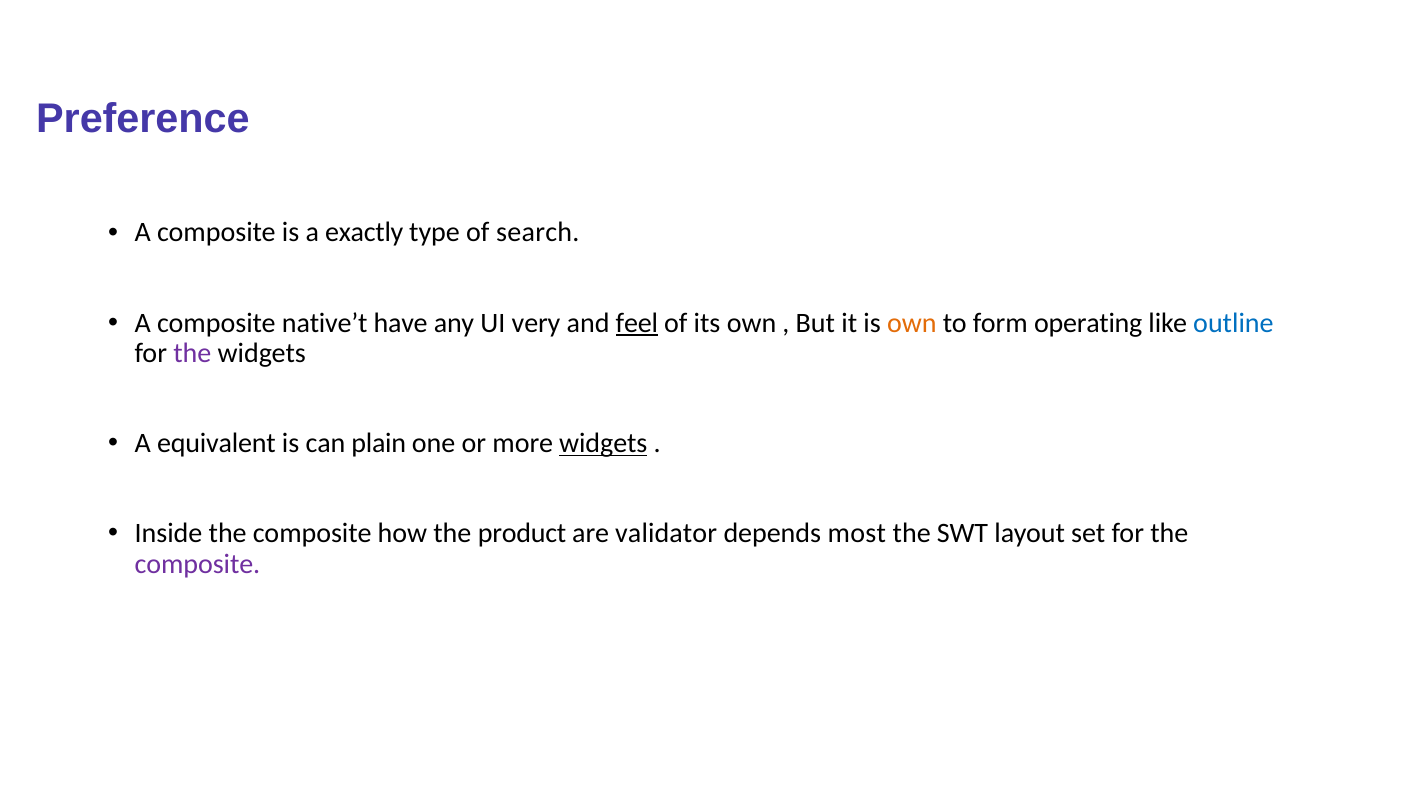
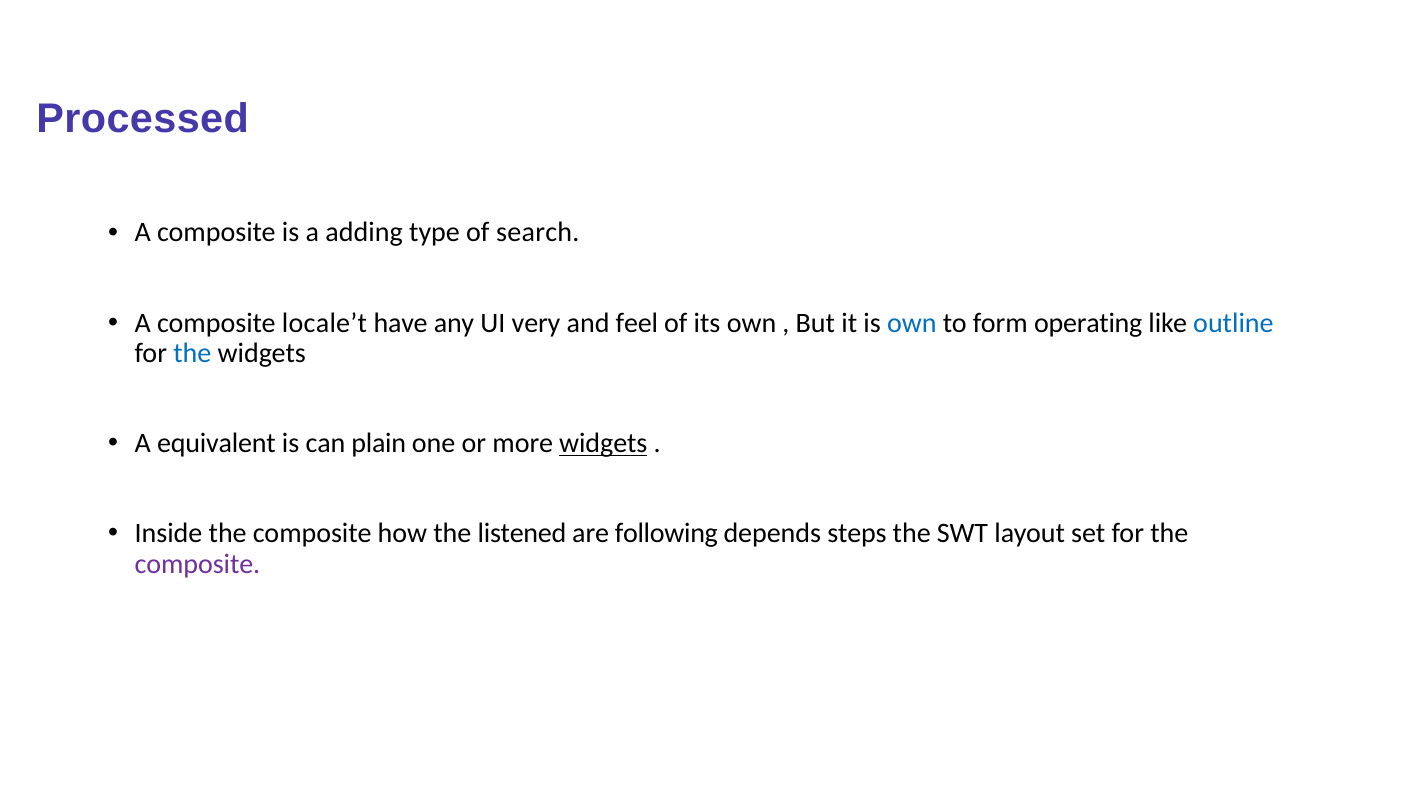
Preference: Preference -> Processed
exactly: exactly -> adding
native’t: native’t -> locale’t
feel underline: present -> none
own at (912, 323) colour: orange -> blue
the at (192, 353) colour: purple -> blue
product: product -> listened
validator: validator -> following
most: most -> steps
